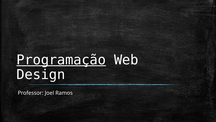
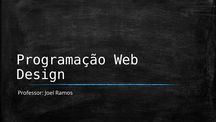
Programação underline: present -> none
